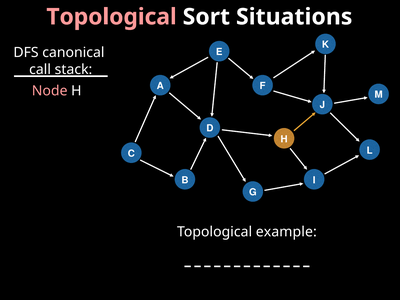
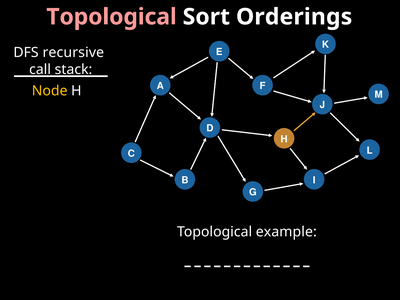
Situations: Situations -> Orderings
canonical: canonical -> recursive
Node colour: pink -> yellow
